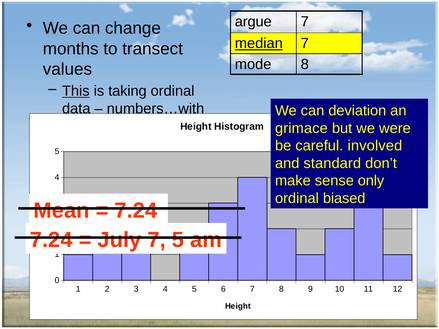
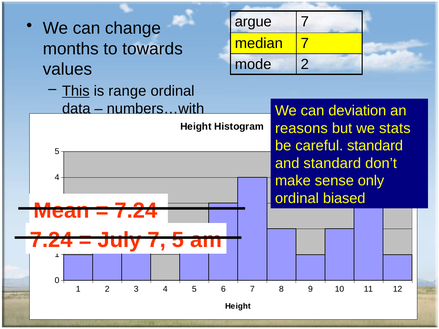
median underline: present -> none
transect: transect -> towards
mode 8: 8 -> 2
taking: taking -> range
grimace: grimace -> reasons
were: were -> stats
careful involved: involved -> standard
